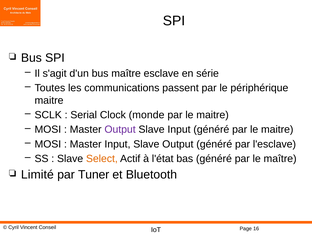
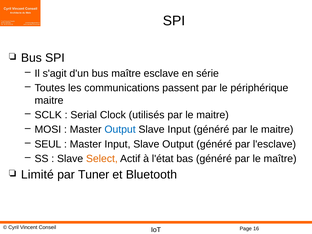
monde: monde -> utilisés
Output at (120, 130) colour: purple -> blue
MOSI at (48, 144): MOSI -> SEUL
